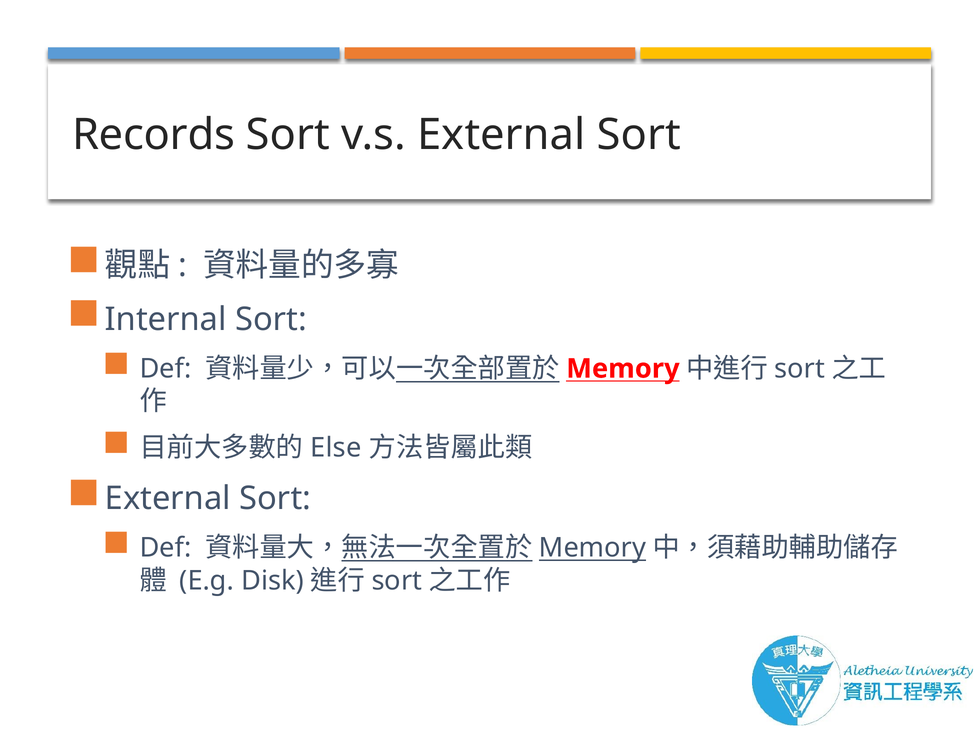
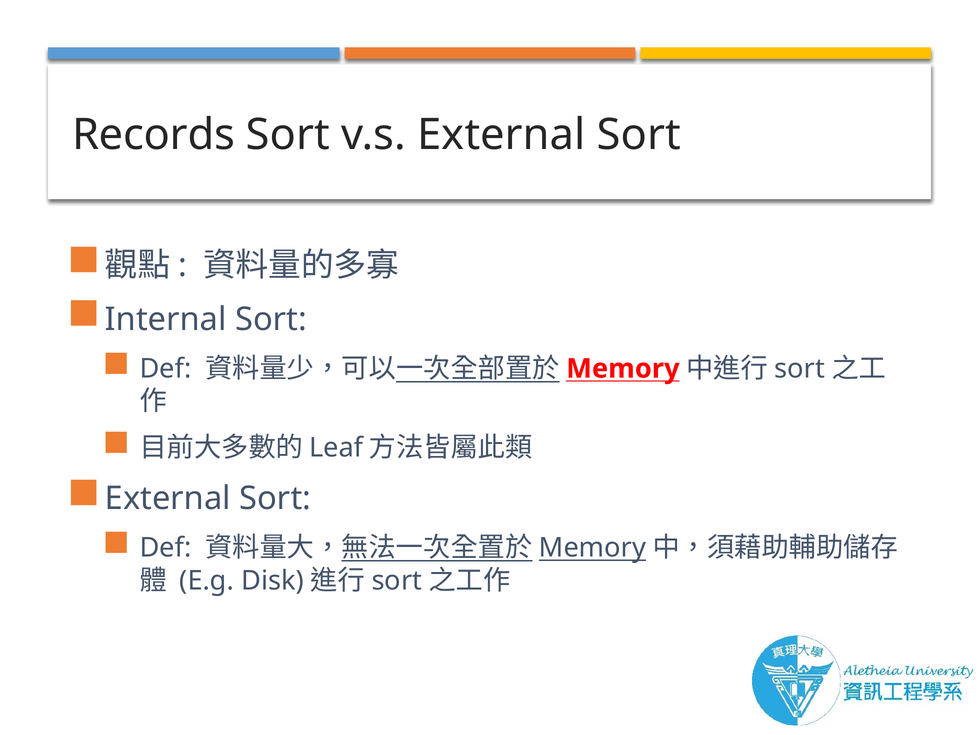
Else: Else -> Leaf
